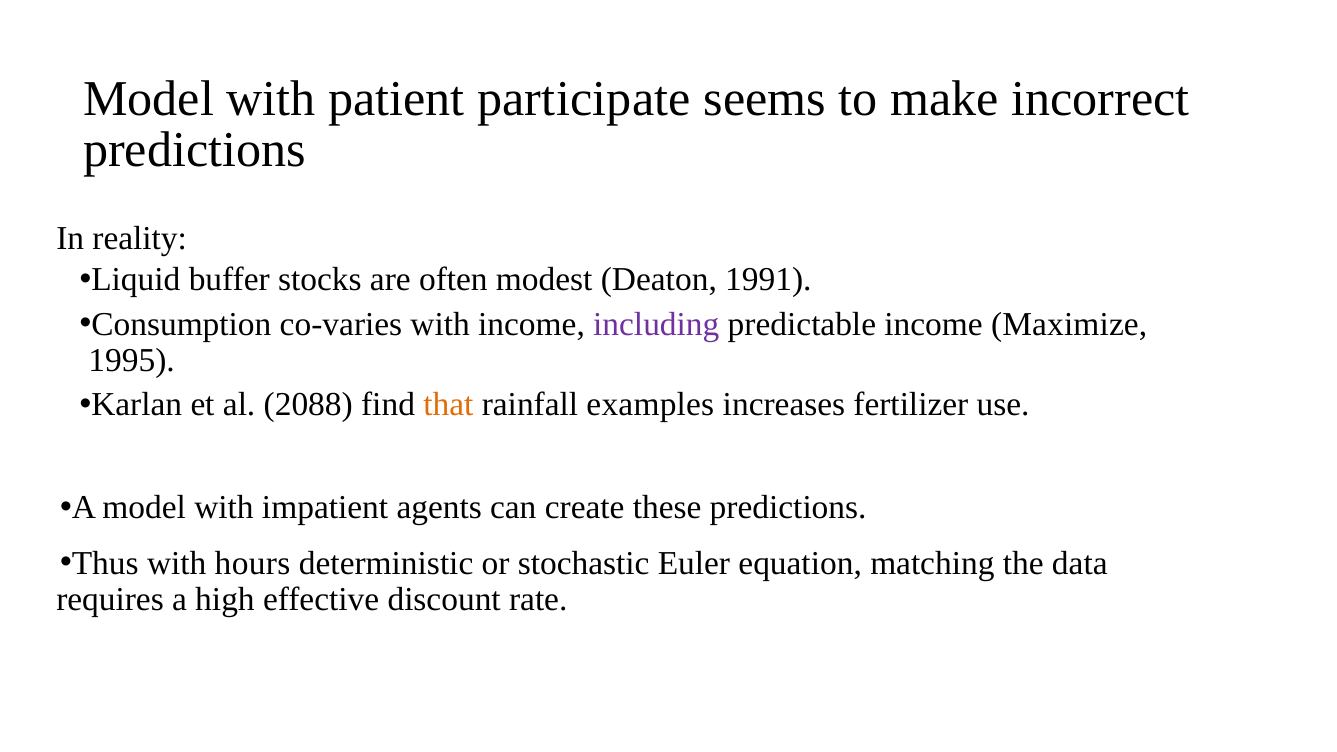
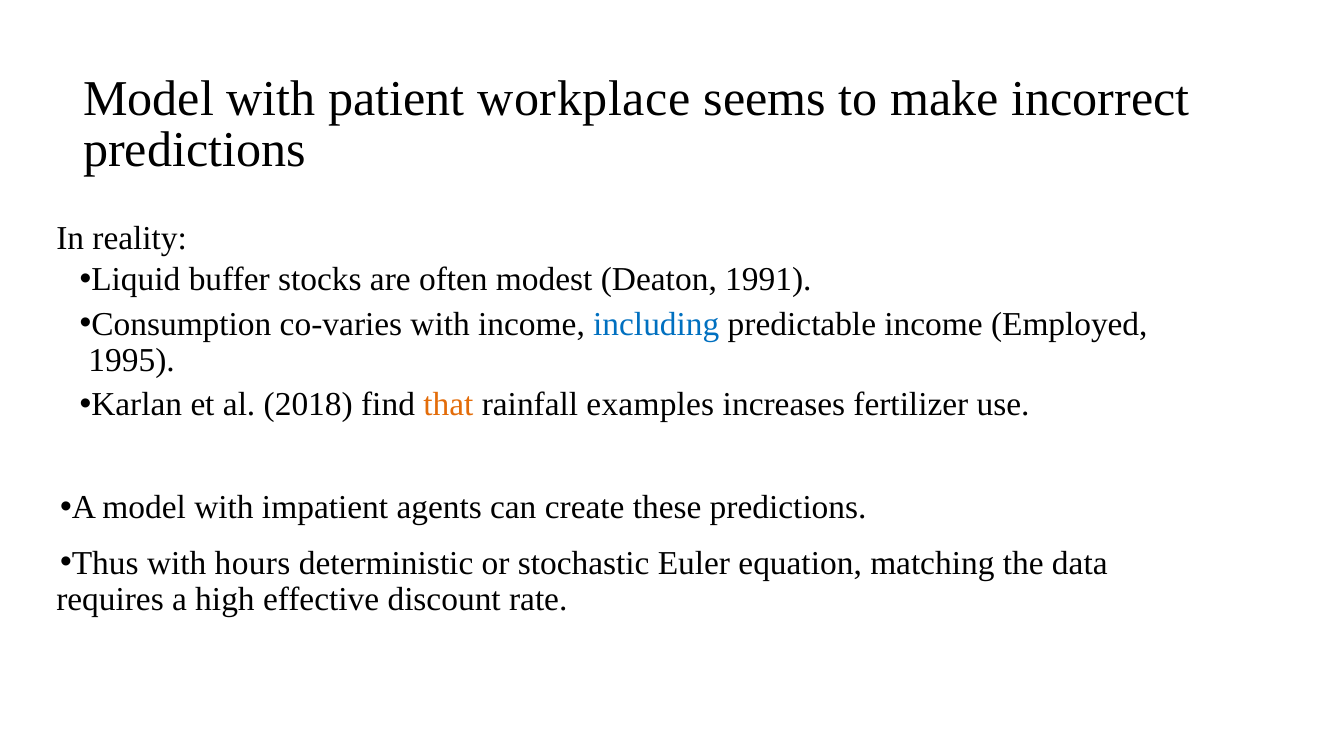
participate: participate -> workplace
including colour: purple -> blue
Maximize: Maximize -> Employed
2088: 2088 -> 2018
